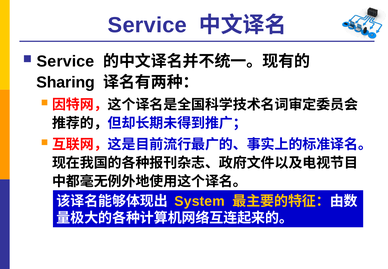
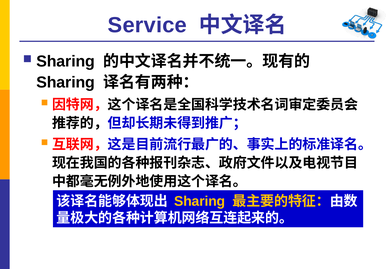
Service at (66, 61): Service -> Sharing
System at (200, 201): System -> Sharing
